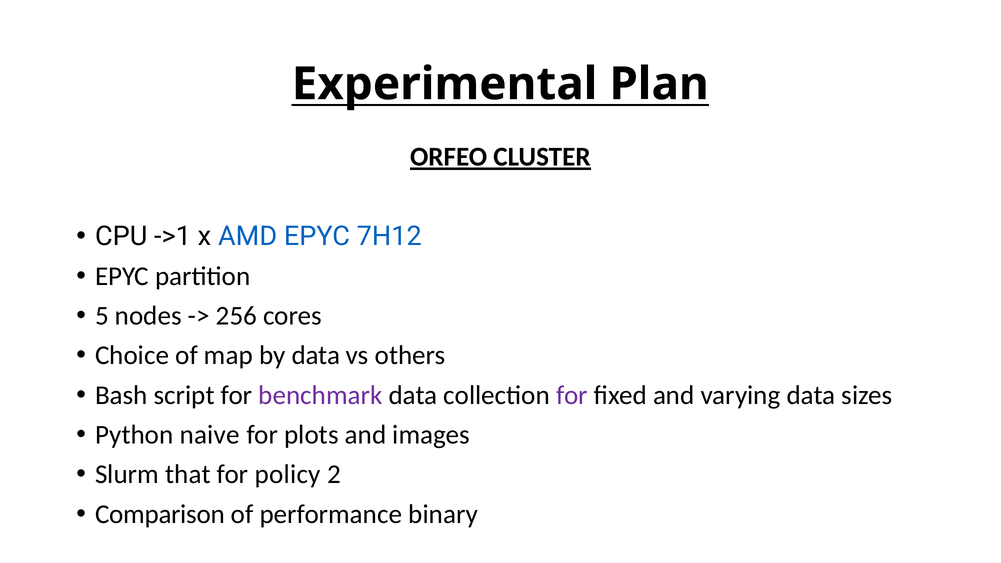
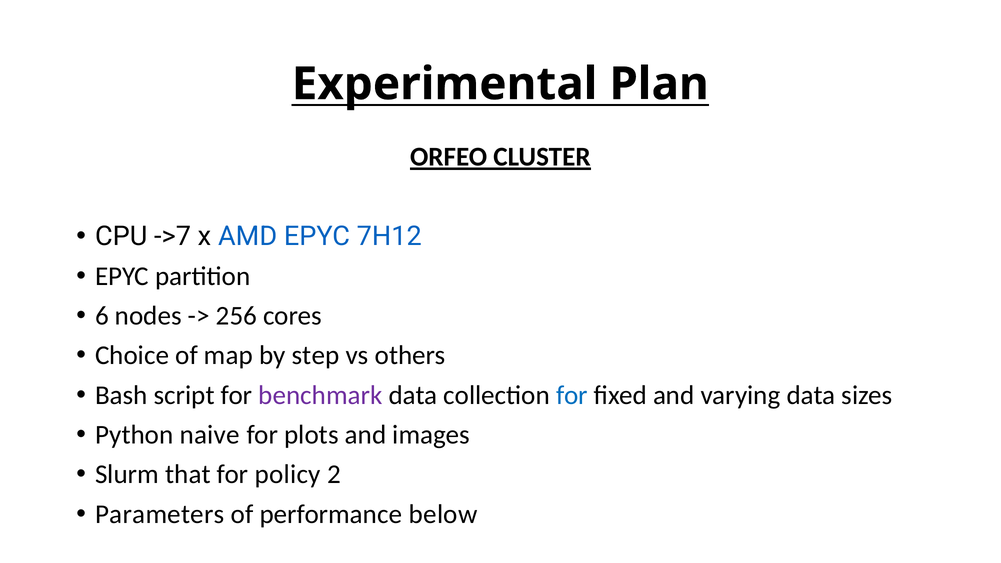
->1: ->1 -> ->7
5: 5 -> 6
by data: data -> step
for at (572, 395) colour: purple -> blue
Comparison: Comparison -> Parameters
binary: binary -> below
